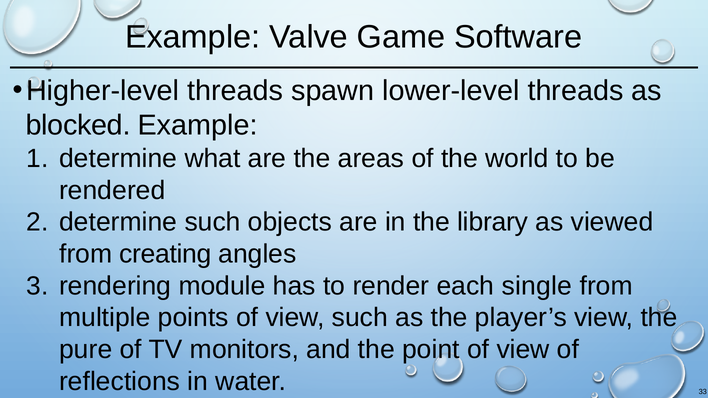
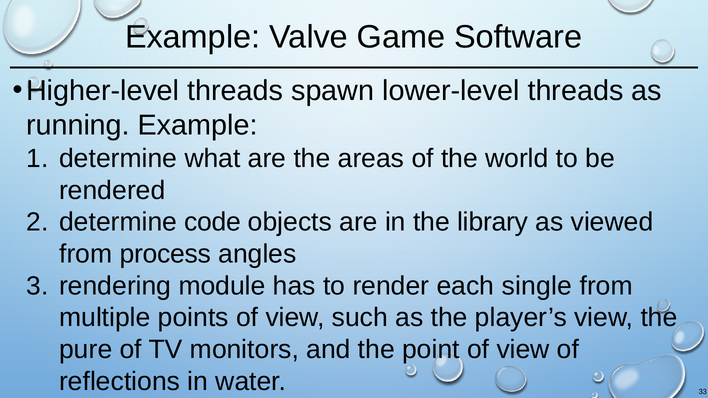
blocked: blocked -> running
determine such: such -> code
creating: creating -> process
